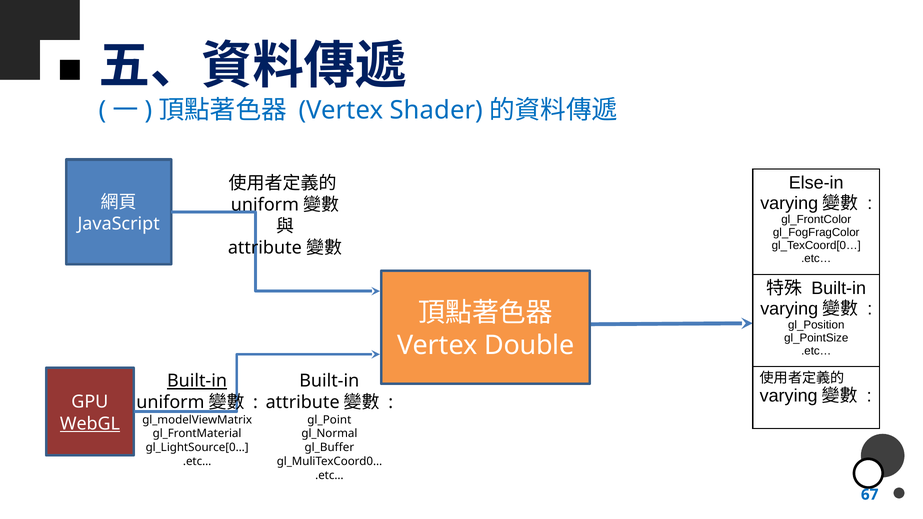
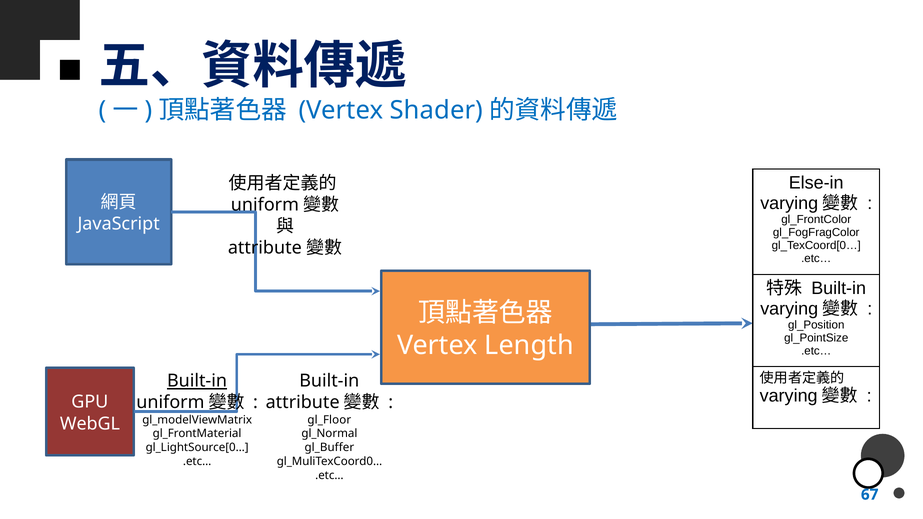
Double: Double -> Length
gl_Point: gl_Point -> gl_Floor
WebGL underline: present -> none
